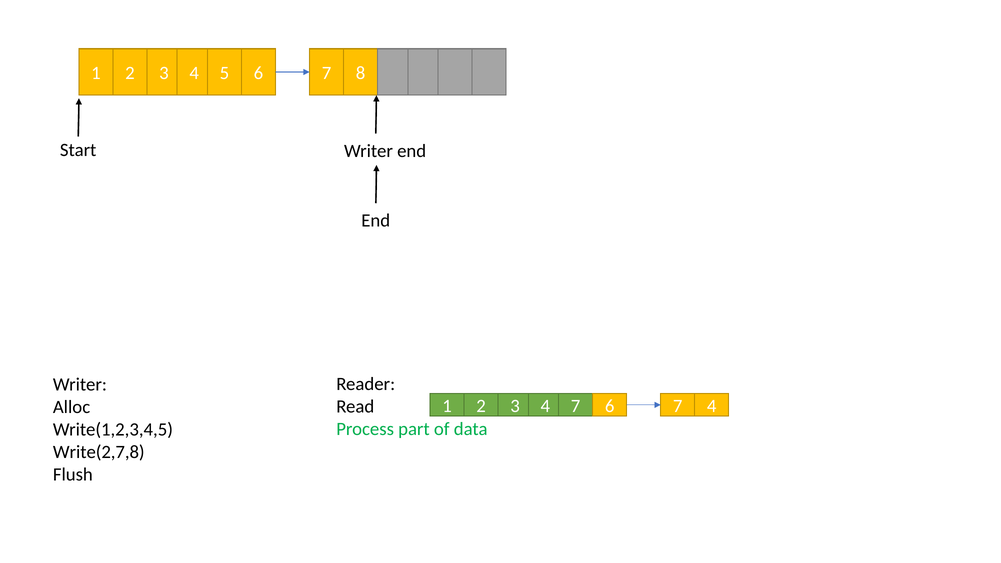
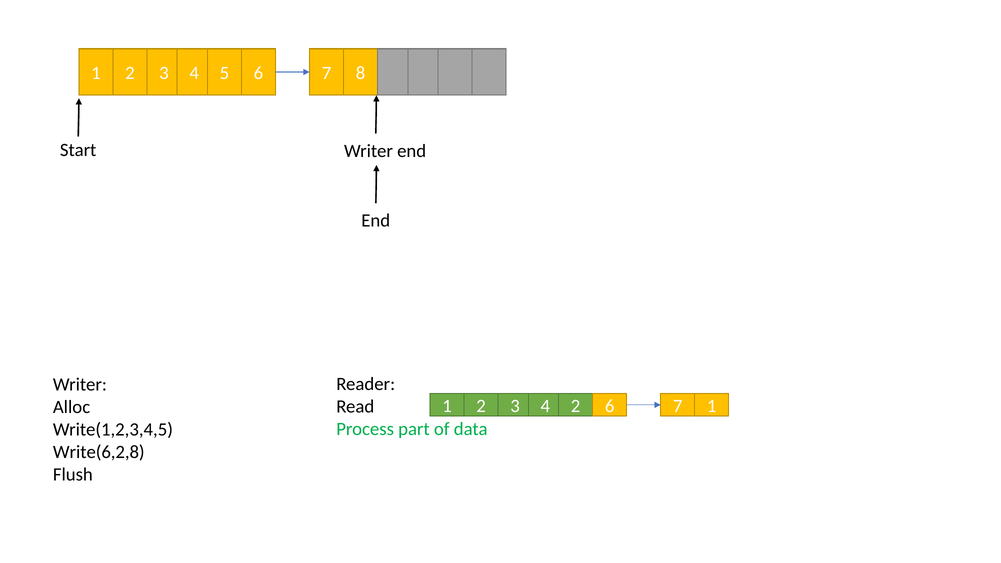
4 7: 7 -> 2
7 4: 4 -> 1
Write(2,7,8: Write(2,7,8 -> Write(6,2,8
